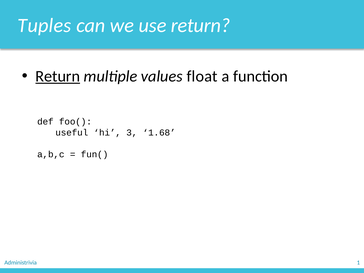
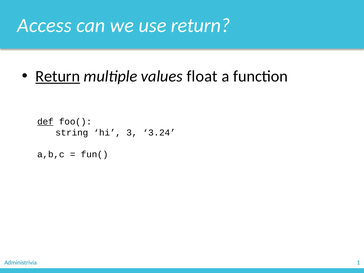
Tuples: Tuples -> Access
def underline: none -> present
useful: useful -> string
1.68: 1.68 -> 3.24
